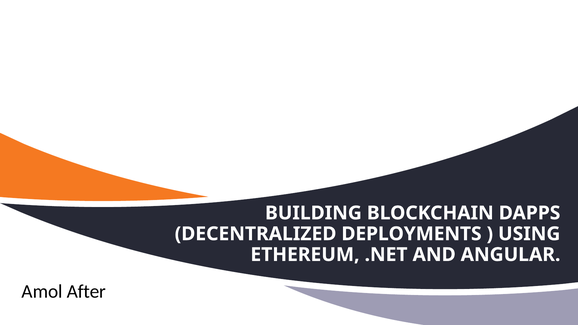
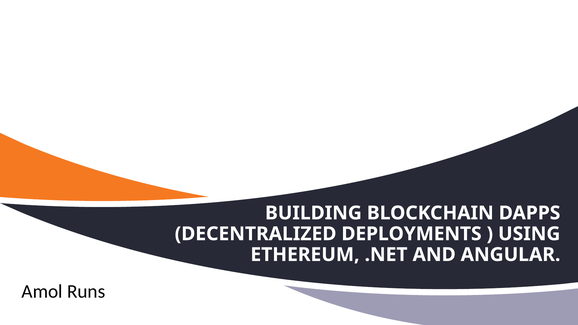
After: After -> Runs
